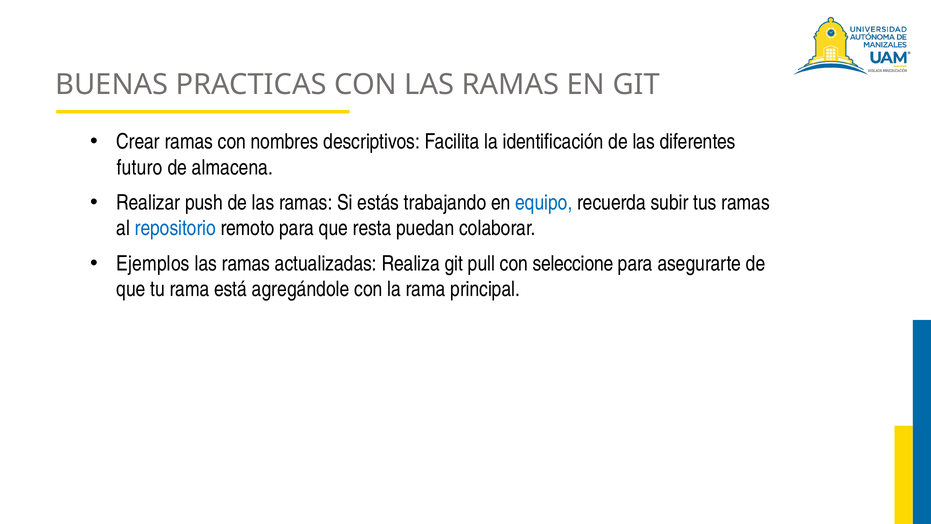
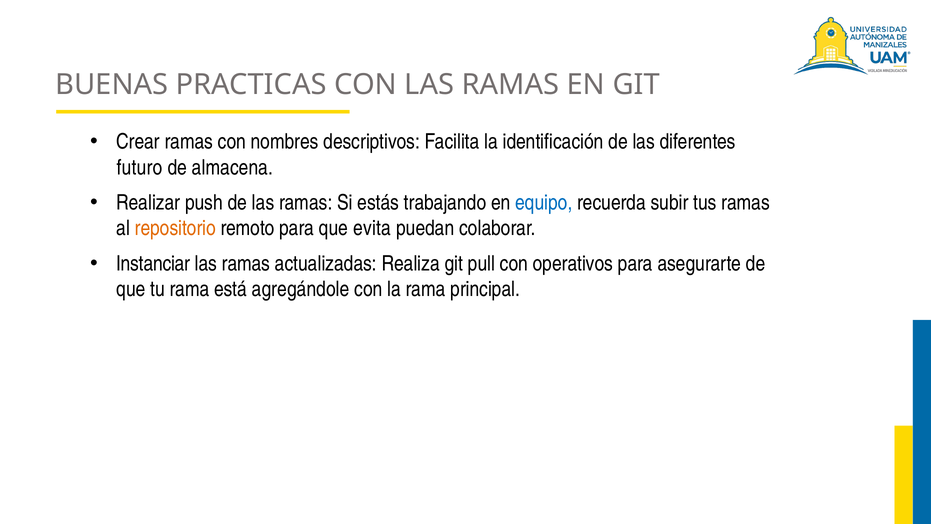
repositorio colour: blue -> orange
resta: resta -> evita
Ejemplos: Ejemplos -> Instanciar
seleccione: seleccione -> operativos
